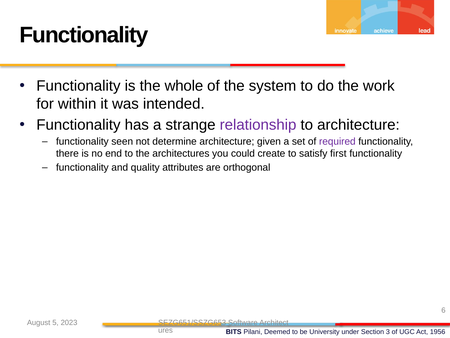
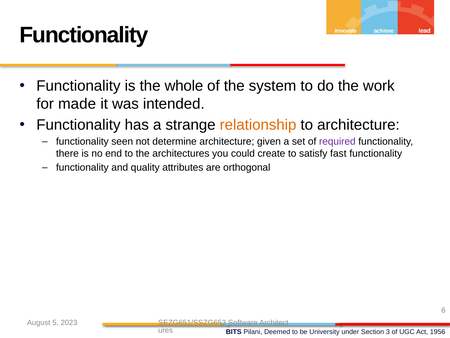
within: within -> made
relationship colour: purple -> orange
first: first -> fast
